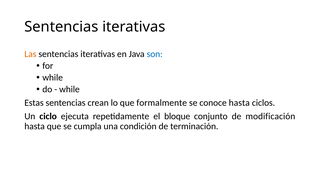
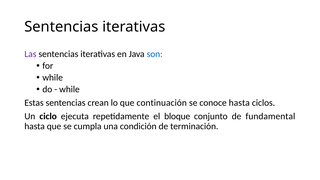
Las colour: orange -> purple
formalmente: formalmente -> continuación
modificación: modificación -> fundamental
